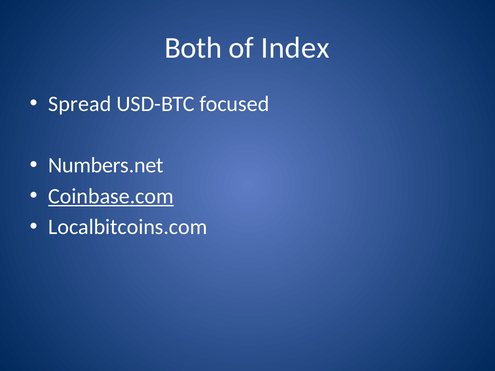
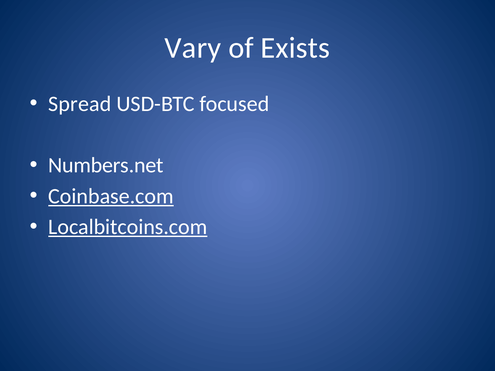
Both: Both -> Vary
Index: Index -> Exists
Localbitcoins.com underline: none -> present
